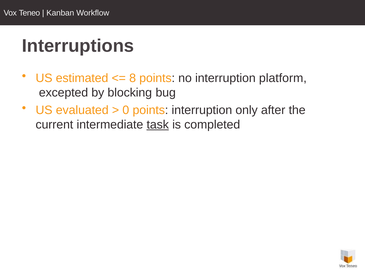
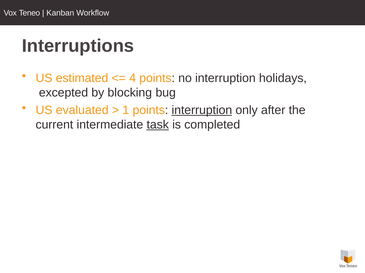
8: 8 -> 4
platform: platform -> holidays
0: 0 -> 1
interruption at (202, 110) underline: none -> present
